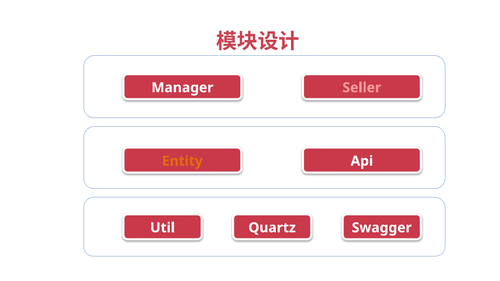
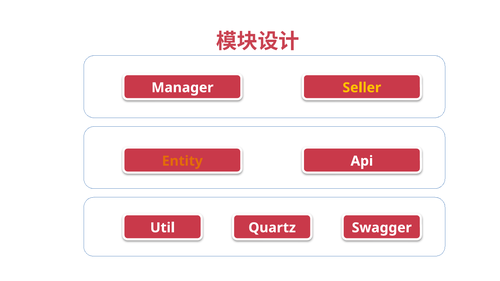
Seller colour: pink -> yellow
